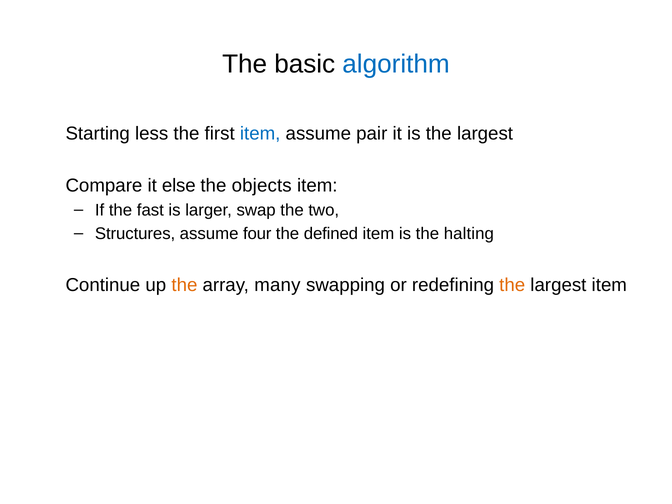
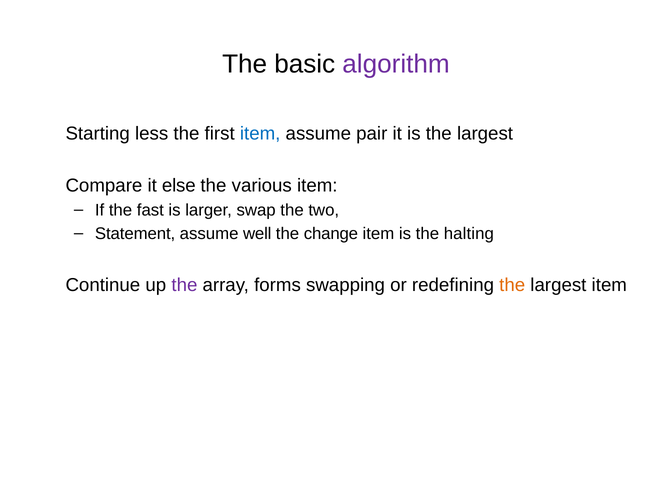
algorithm colour: blue -> purple
objects: objects -> various
Structures: Structures -> Statement
four: four -> well
defined: defined -> change
the at (184, 285) colour: orange -> purple
many: many -> forms
